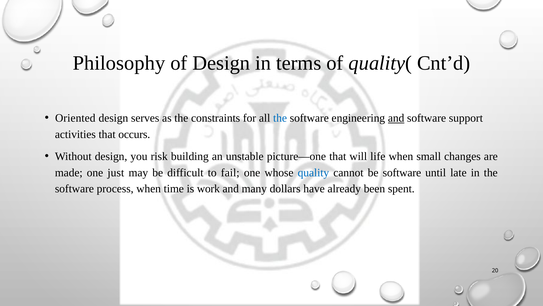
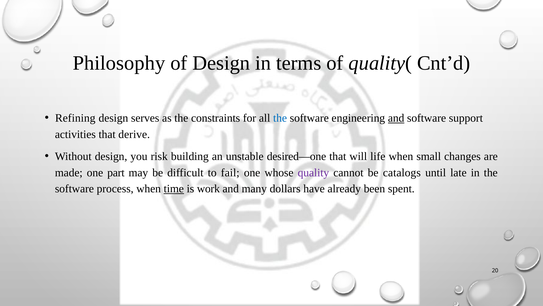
Oriented: Oriented -> Refining
occurs: occurs -> derive
picture—one: picture—one -> desired—one
just: just -> part
quality colour: blue -> purple
be software: software -> catalogs
time underline: none -> present
